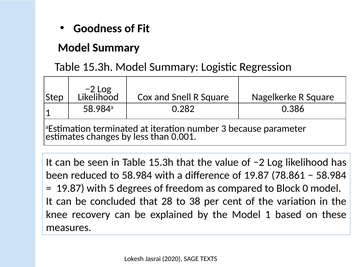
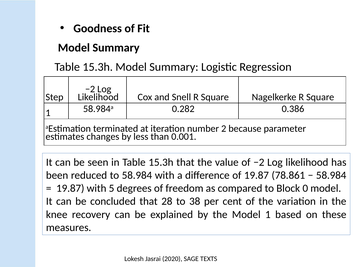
3: 3 -> 2
